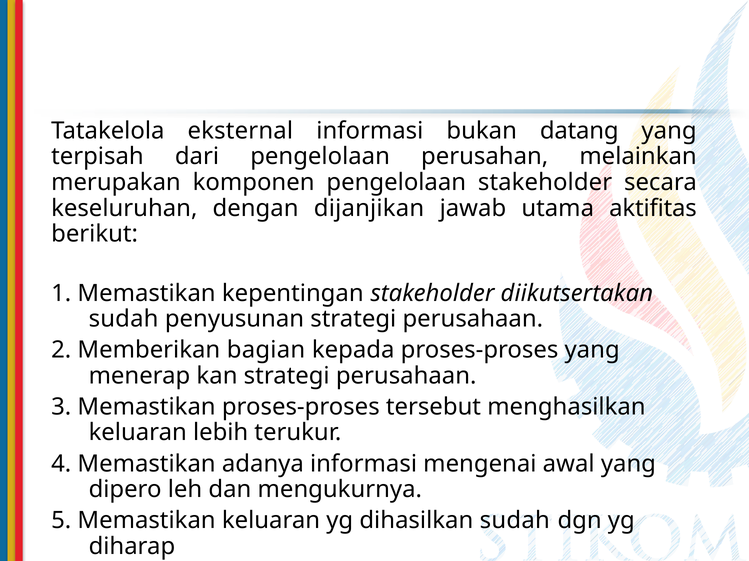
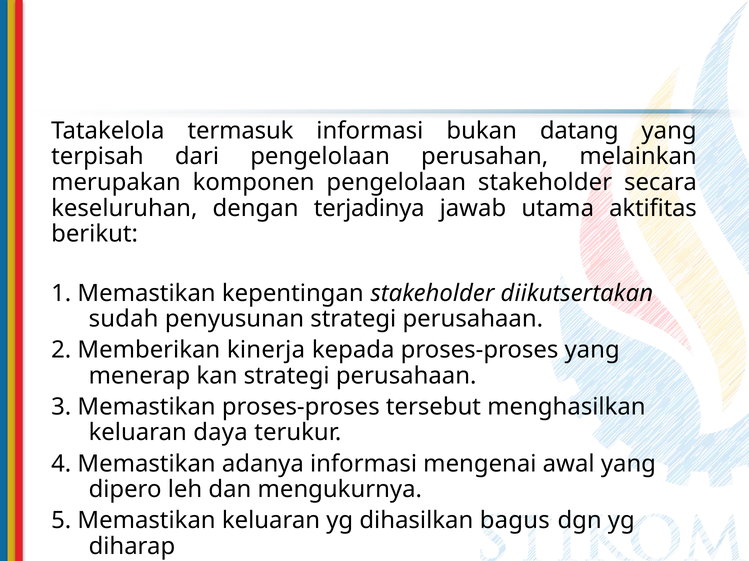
eksternal: eksternal -> termasuk
dijanjikan: dijanjikan -> terjadinya
bagian: bagian -> kinerja
lebih: lebih -> daya
dihasilkan sudah: sudah -> bagus
